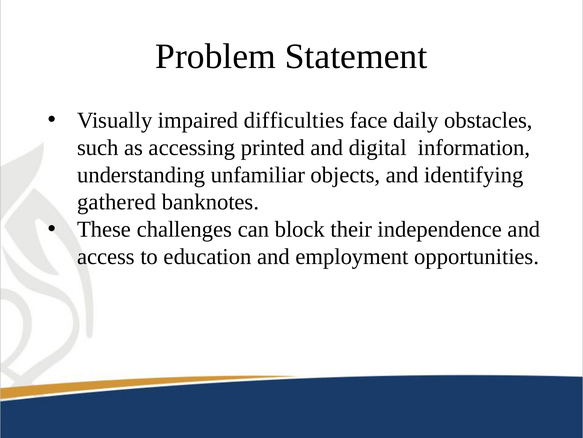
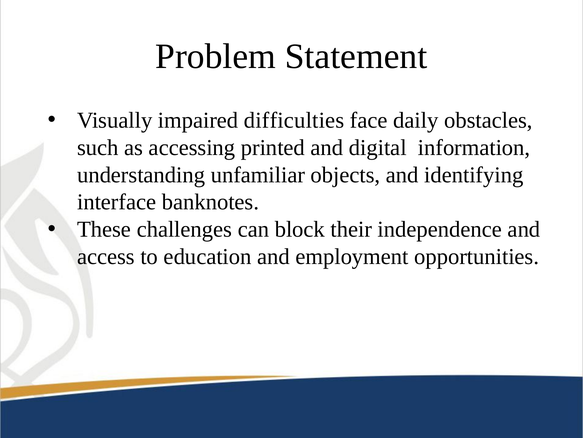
gathered: gathered -> interface
